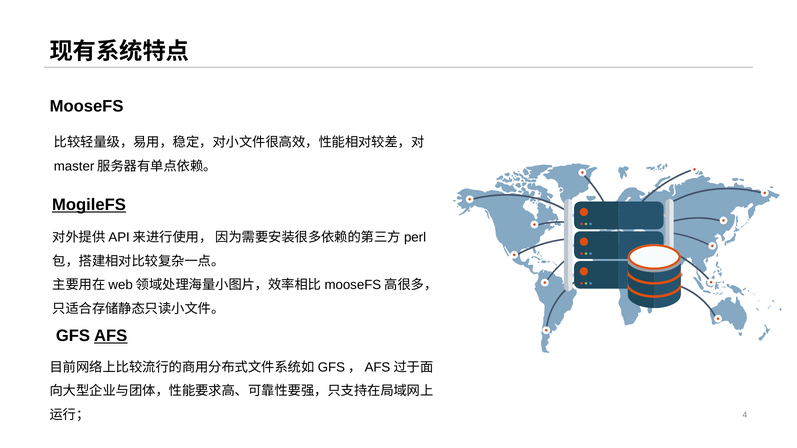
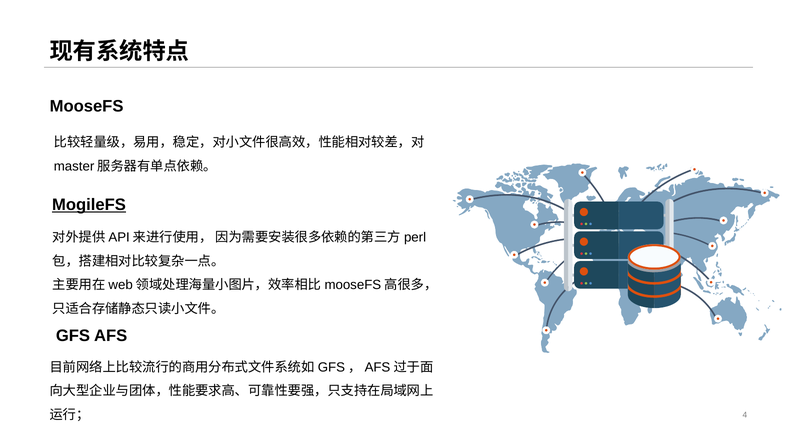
AFS underline: present -> none
